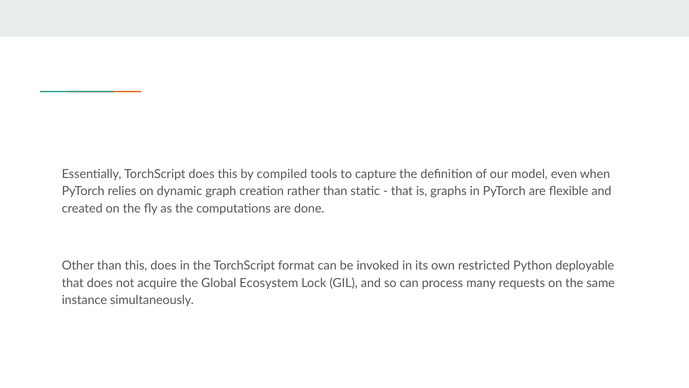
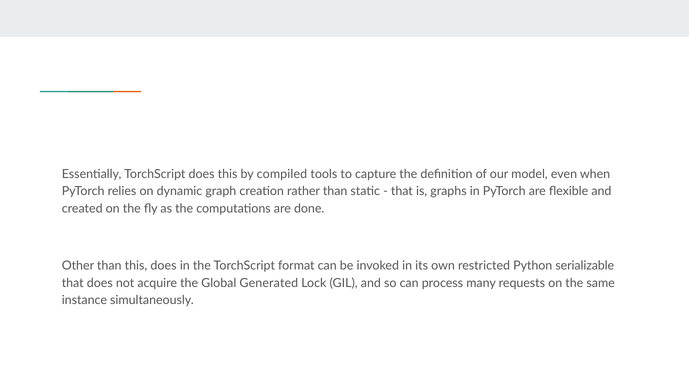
deployable: deployable -> serializable
Ecosystem: Ecosystem -> Generated
